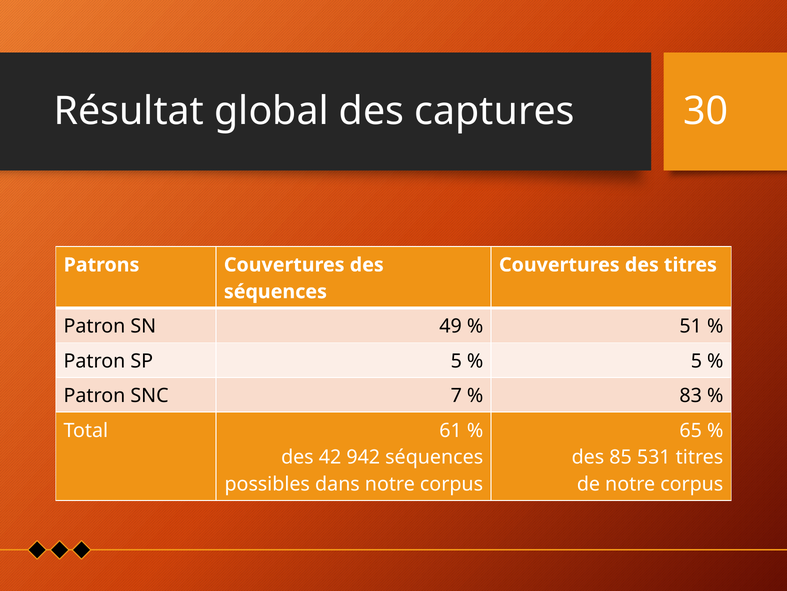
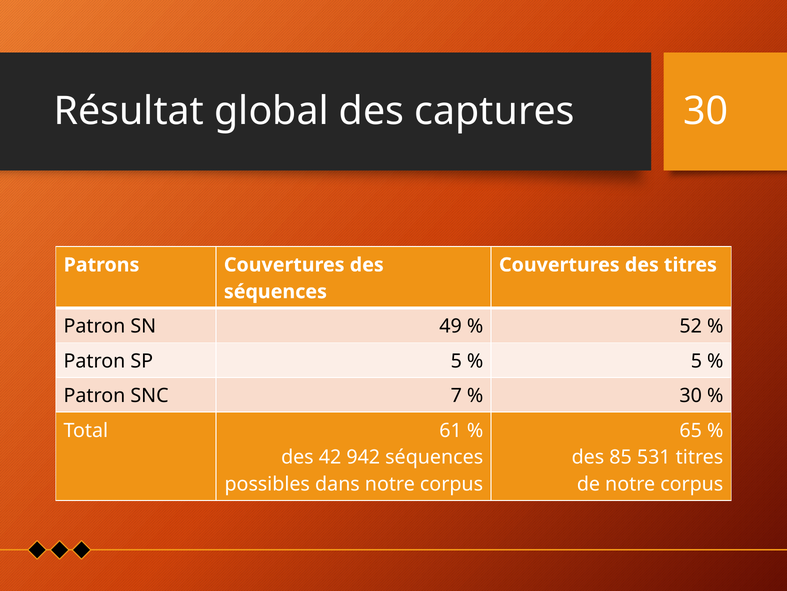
51: 51 -> 52
83 at (691, 395): 83 -> 30
